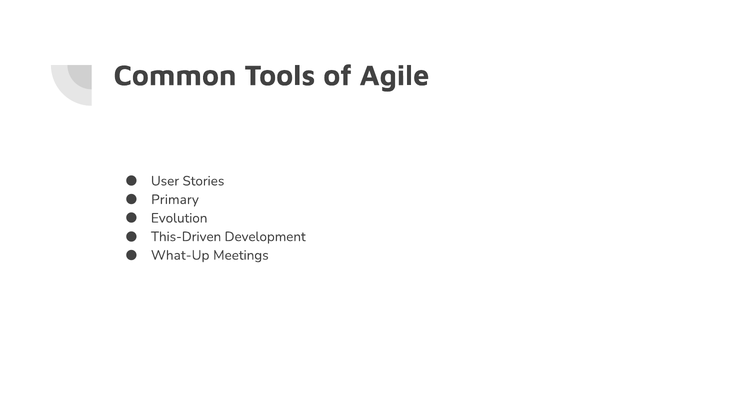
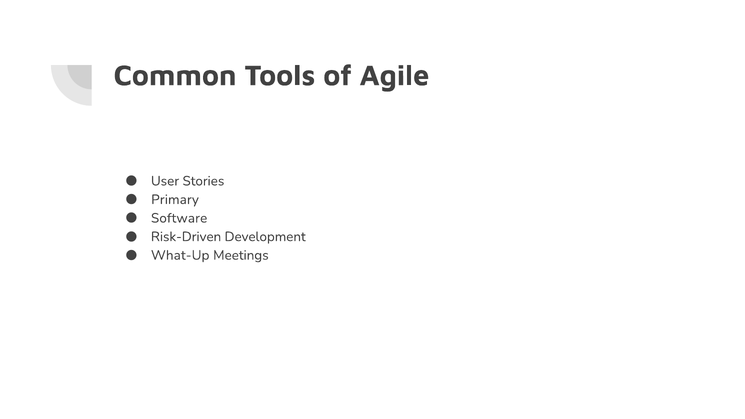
Evolution: Evolution -> Software
This-Driven: This-Driven -> Risk-Driven
